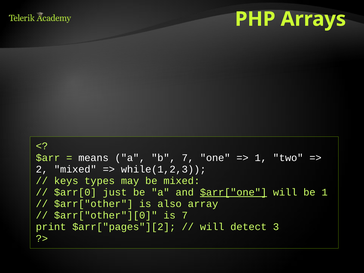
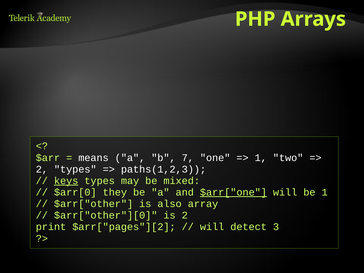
2 mixed: mixed -> types
while(1,2,3: while(1,2,3 -> paths(1,2,3
keys at (66, 181) underline: none -> present
just: just -> they
is 7: 7 -> 2
